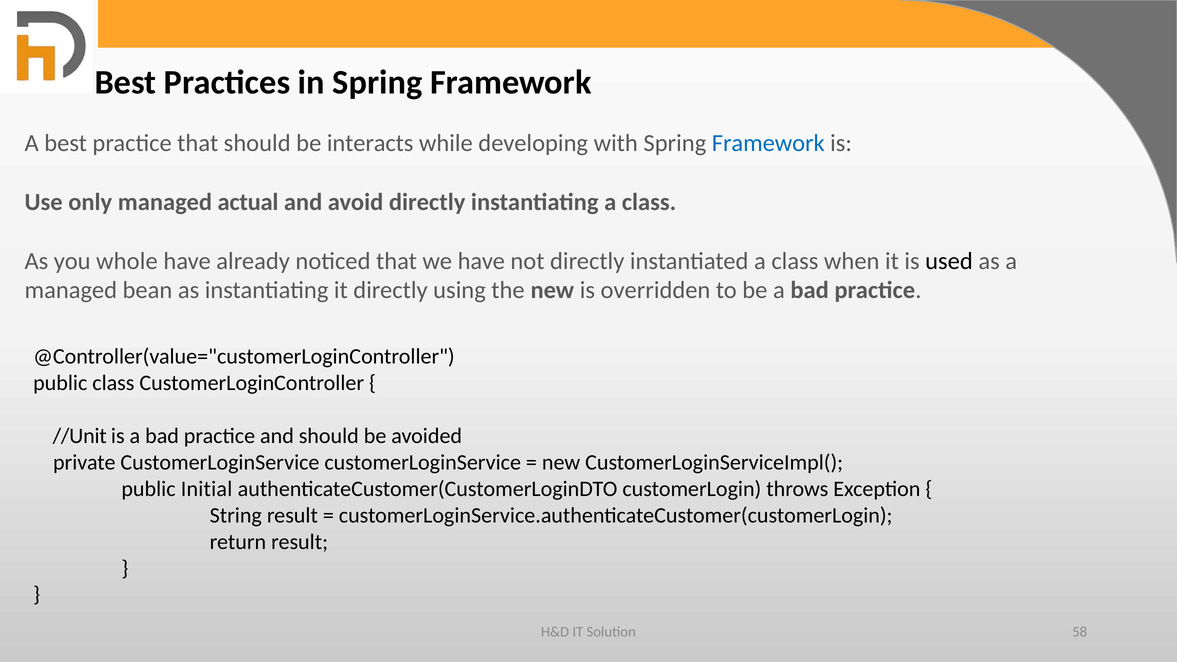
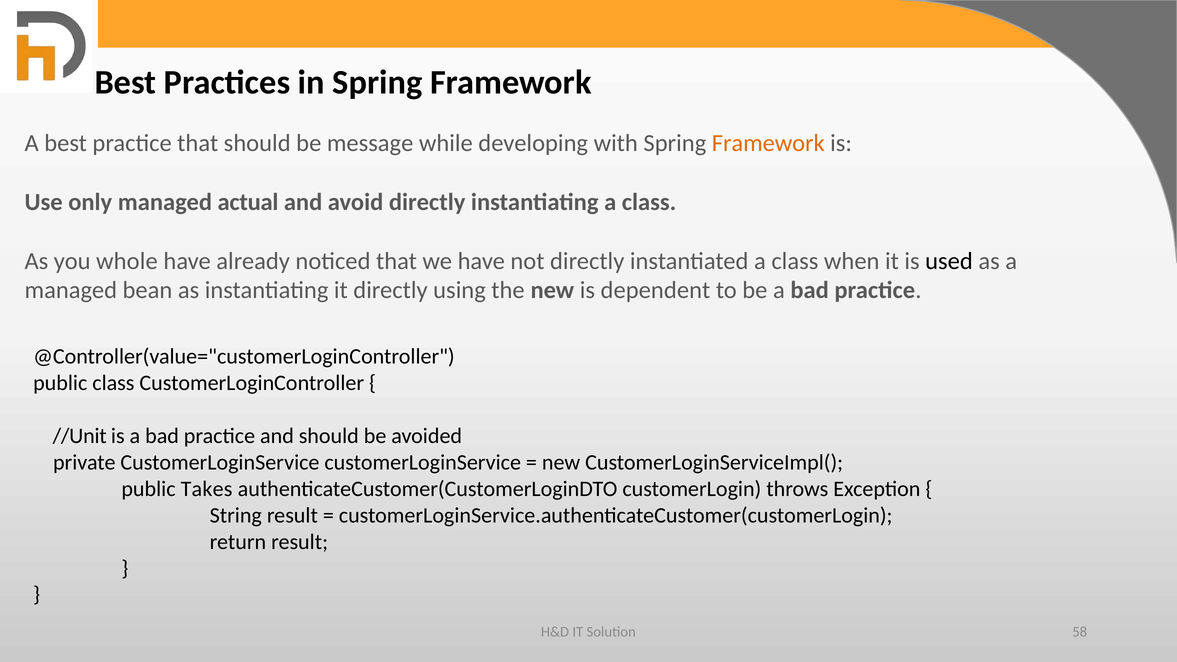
interacts: interacts -> message
Framework at (768, 143) colour: blue -> orange
overridden: overridden -> dependent
Initial: Initial -> Takes
